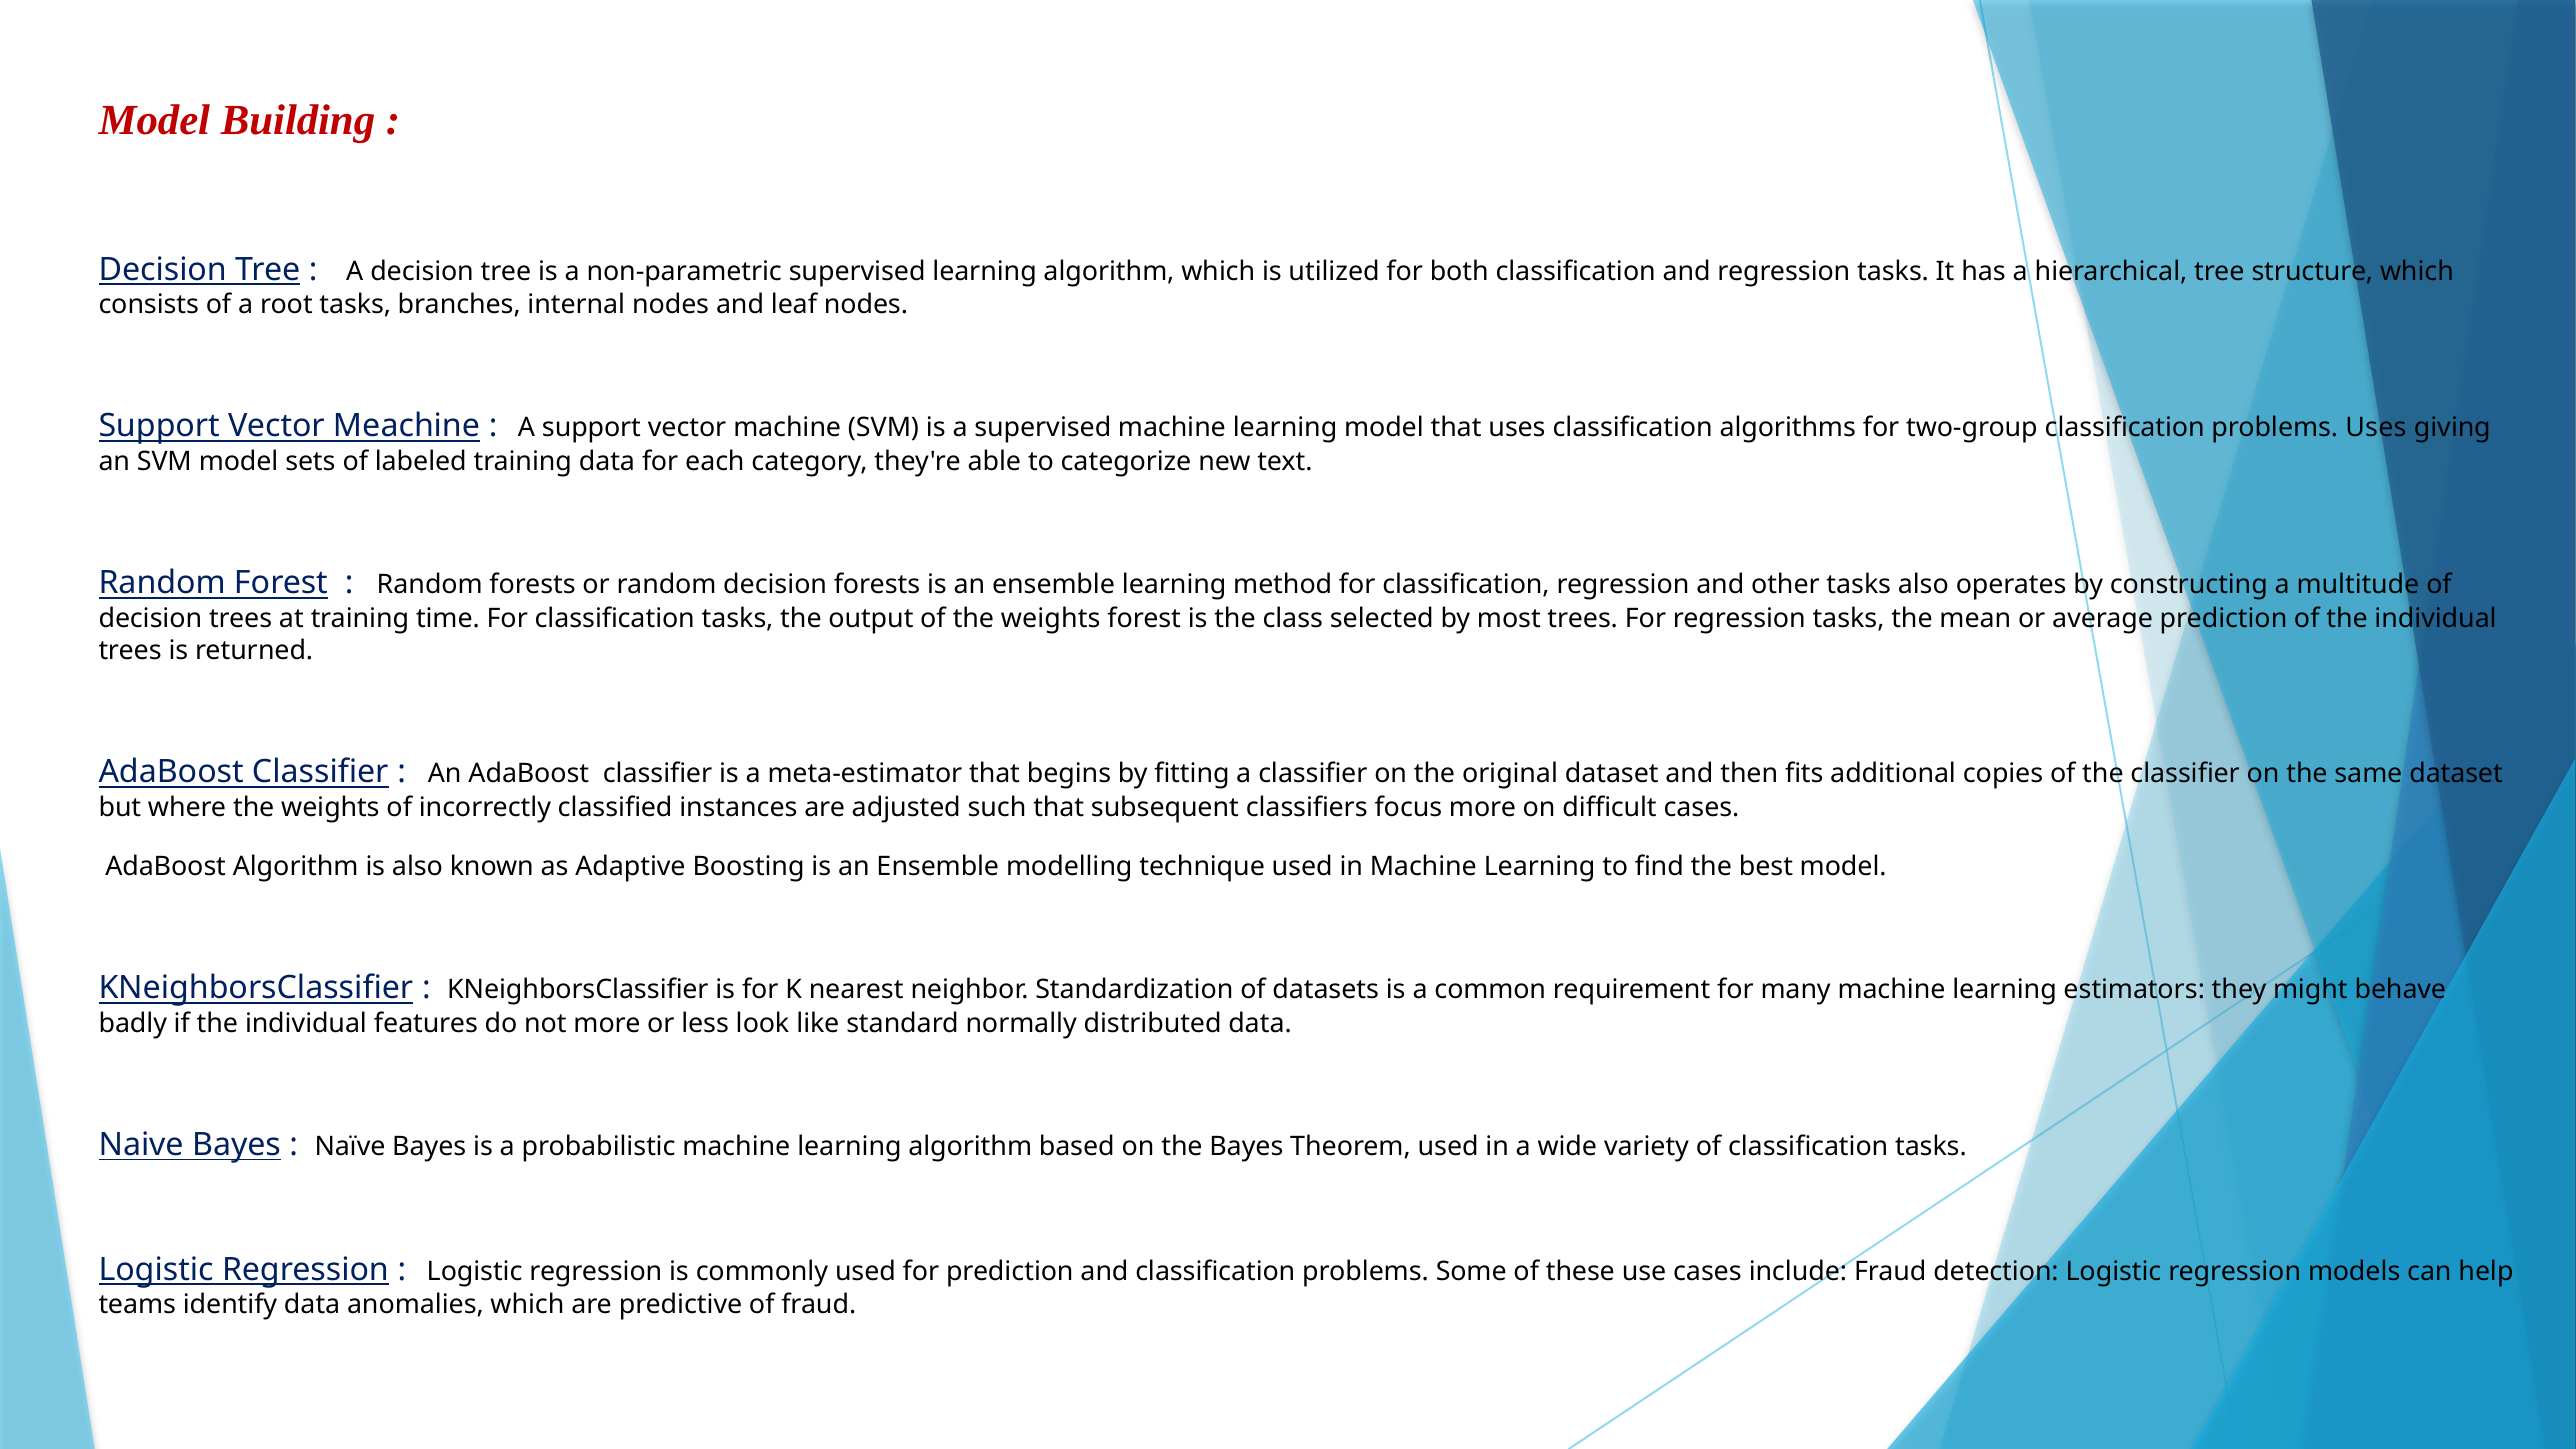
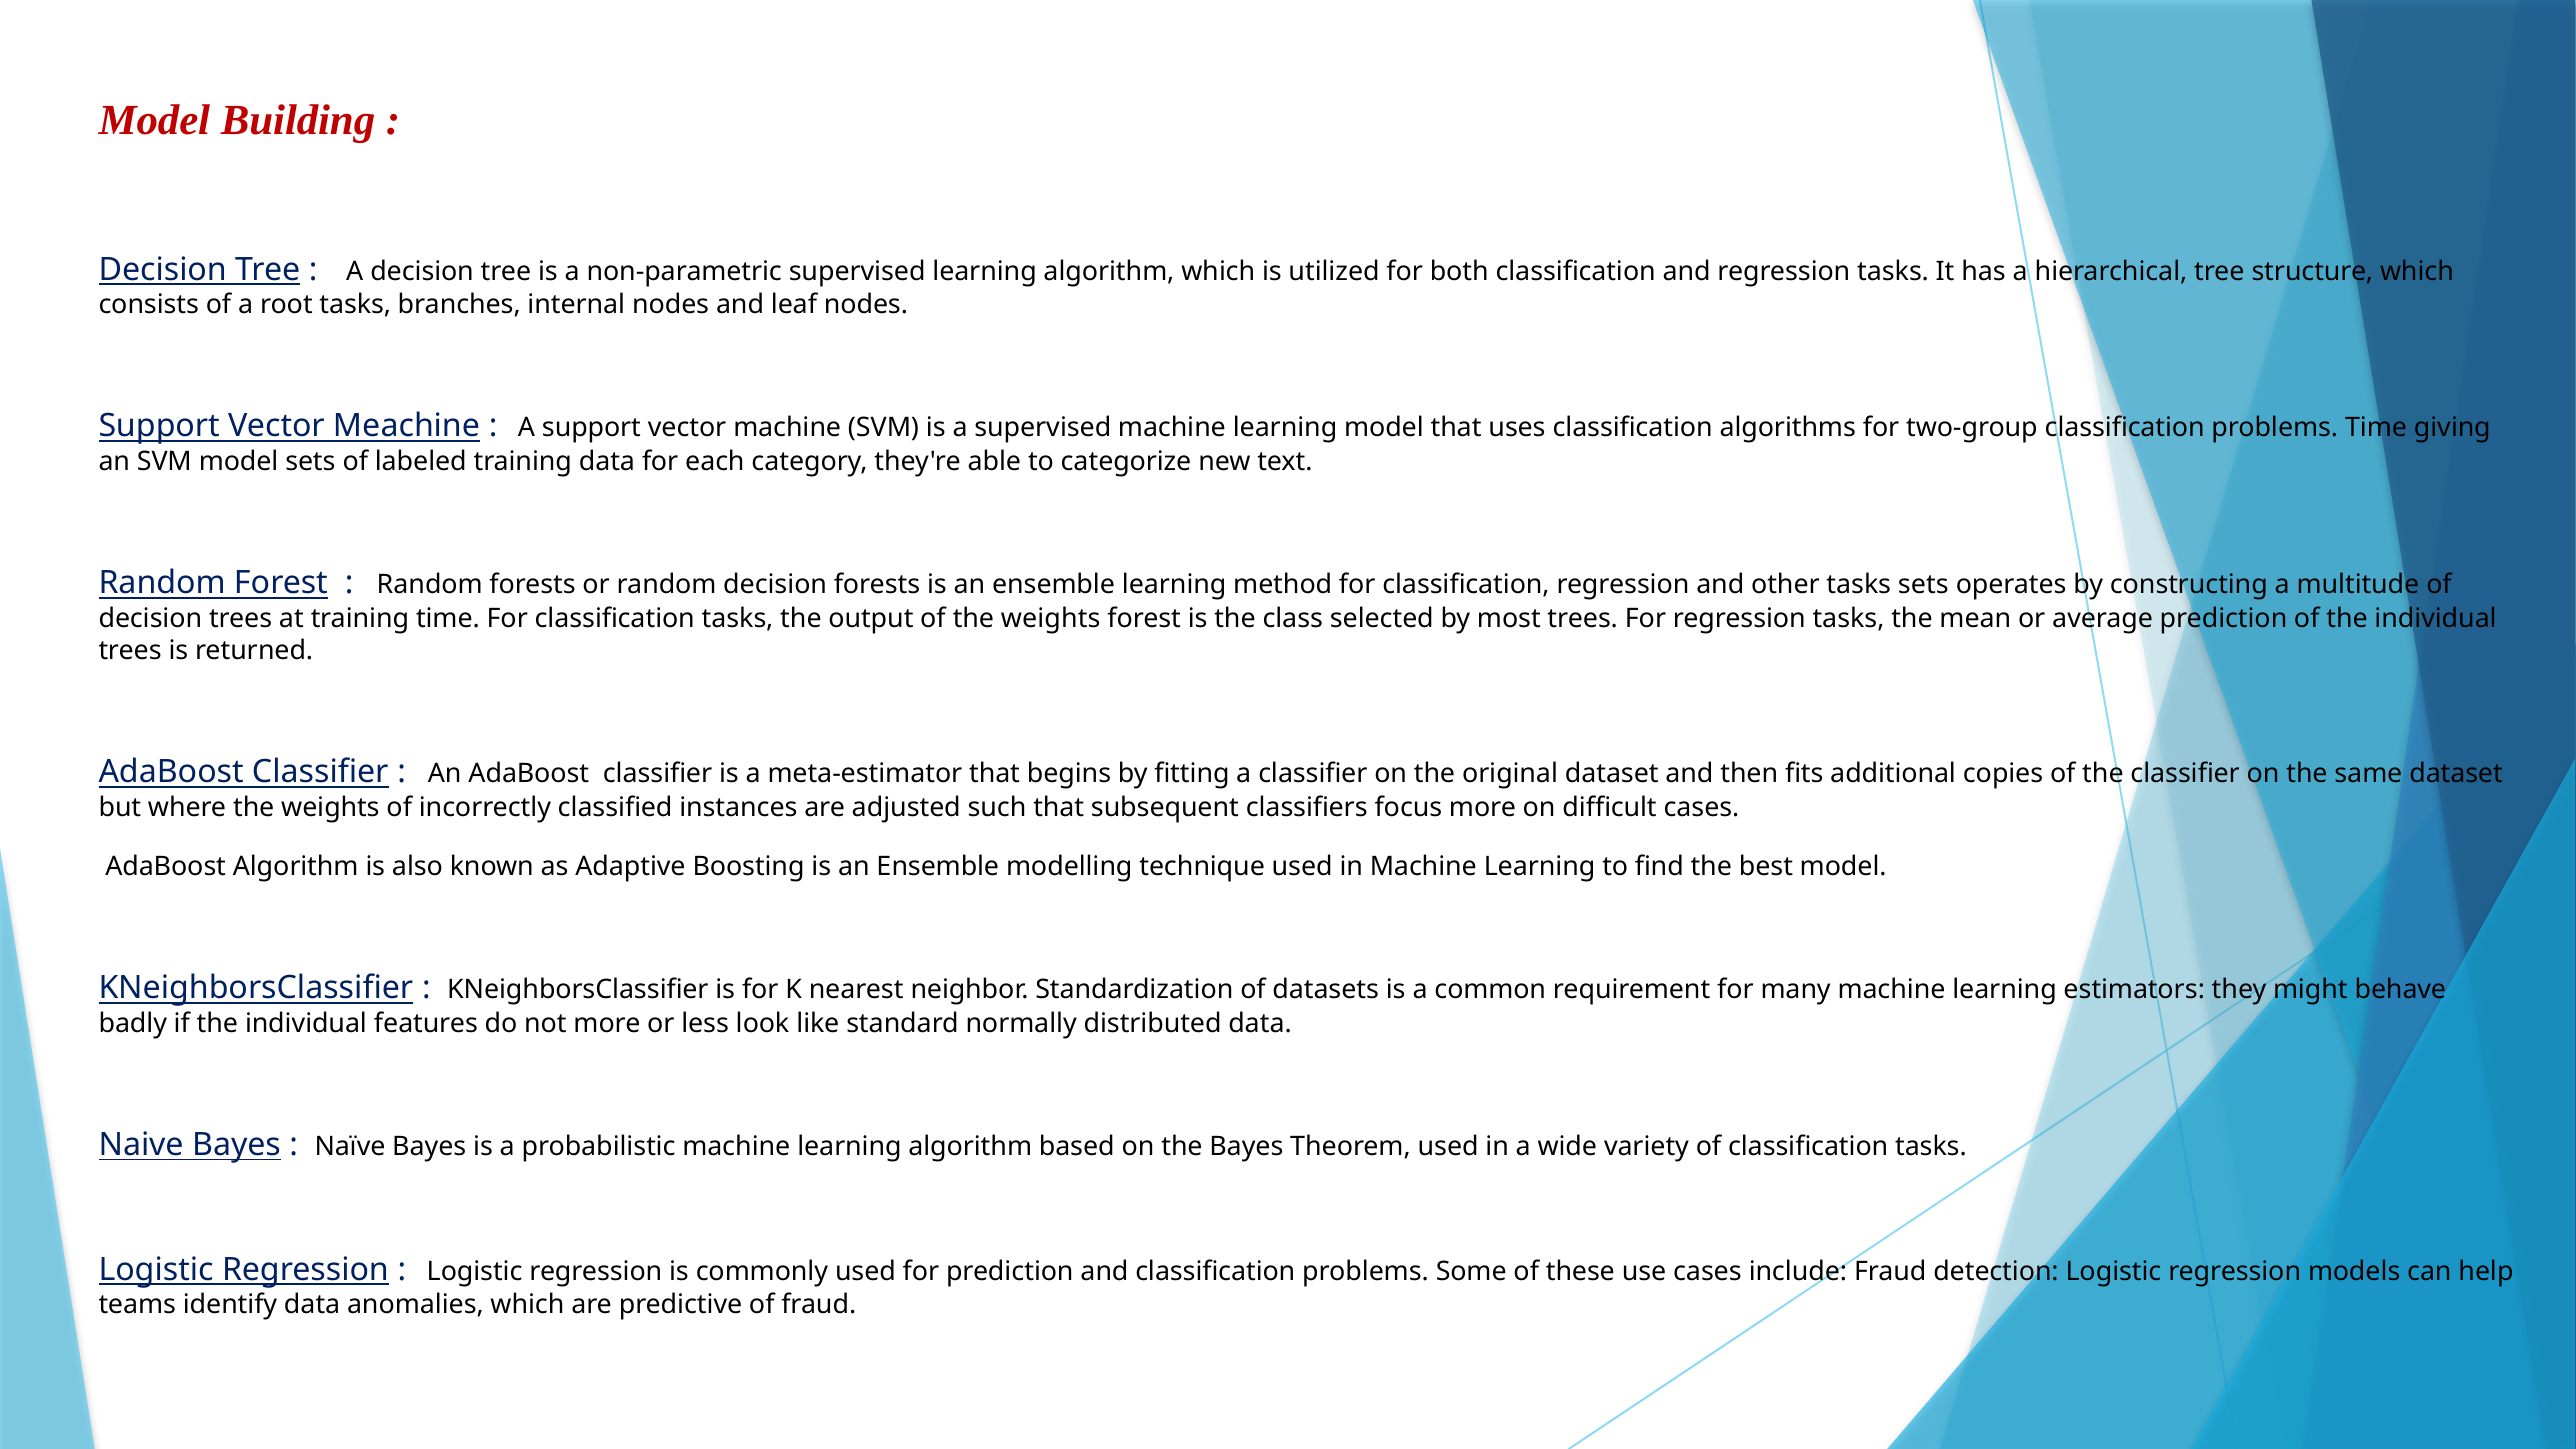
problems Uses: Uses -> Time
tasks also: also -> sets
